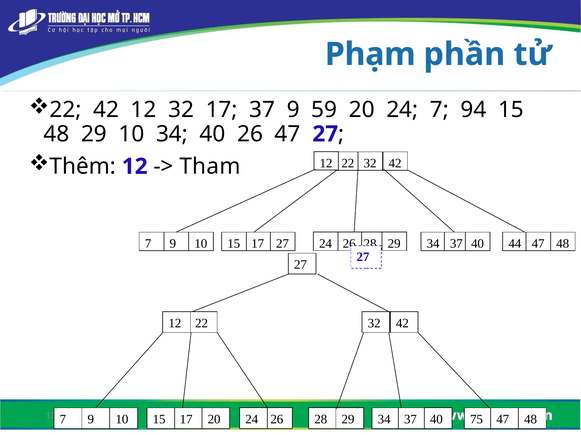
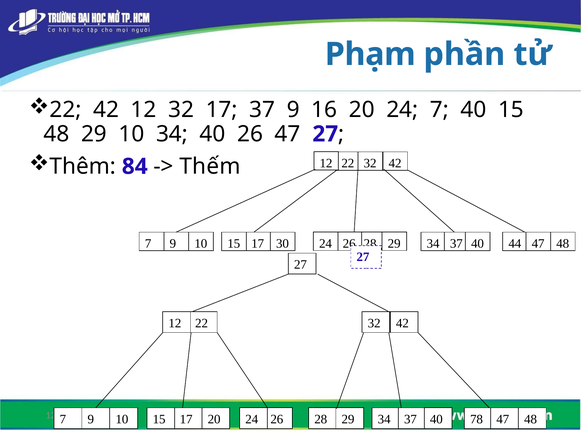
59: 59 -> 16
7 94: 94 -> 40
Thêm 12: 12 -> 84
Tham: Tham -> Thếm
17 27: 27 -> 30
75: 75 -> 78
